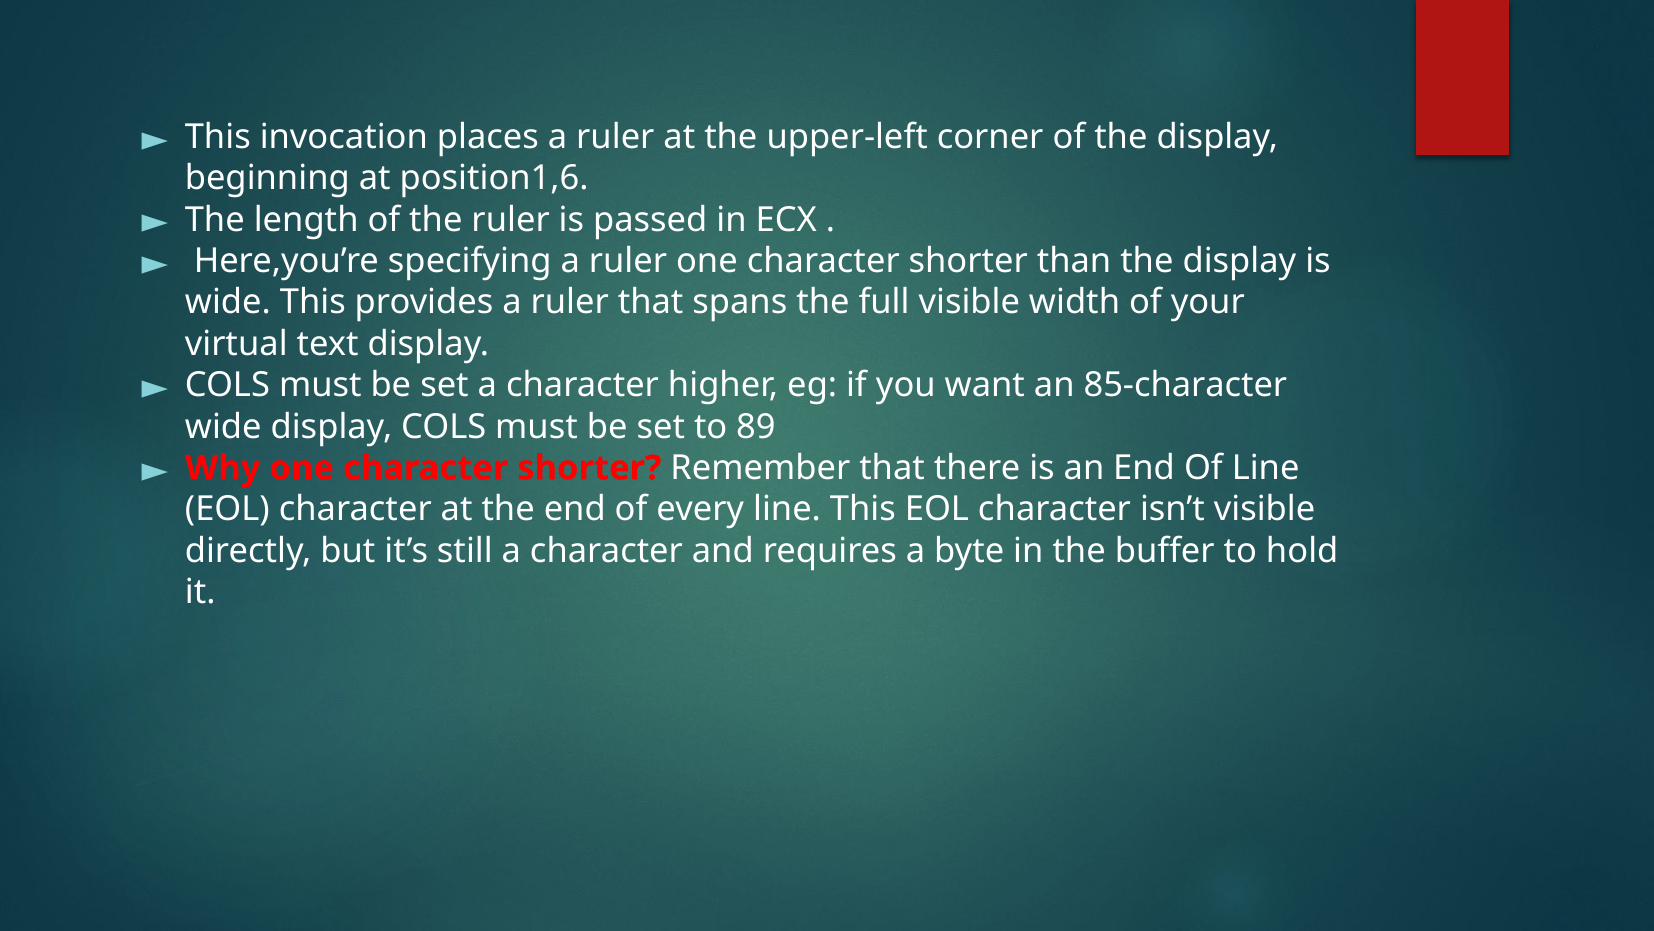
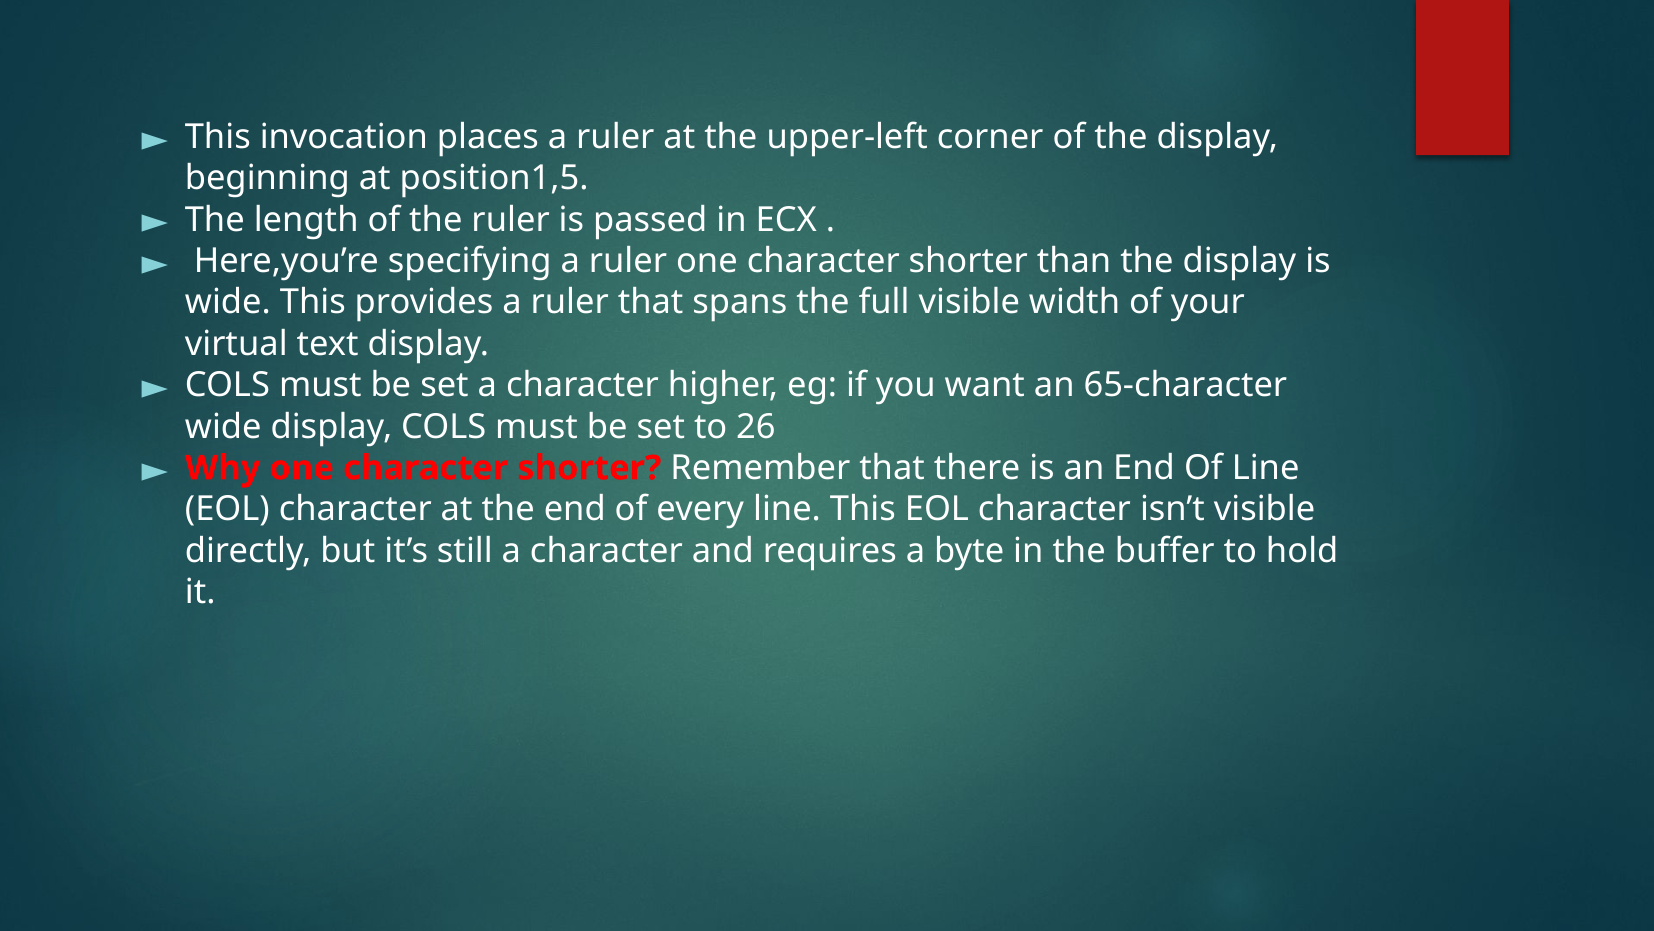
position1,6: position1,6 -> position1,5
85-character: 85-character -> 65-character
89: 89 -> 26
